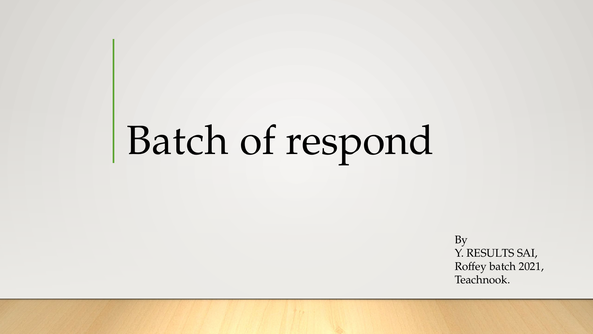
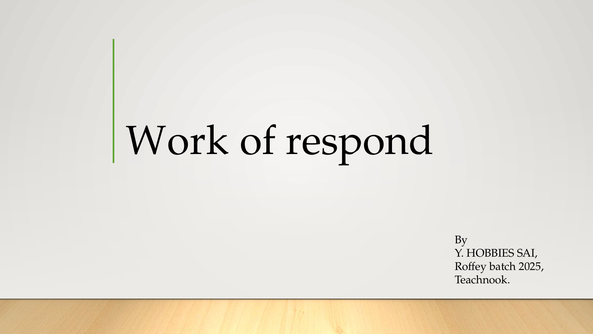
Batch at (177, 140): Batch -> Work
RESULTS: RESULTS -> HOBBIES
2021: 2021 -> 2025
